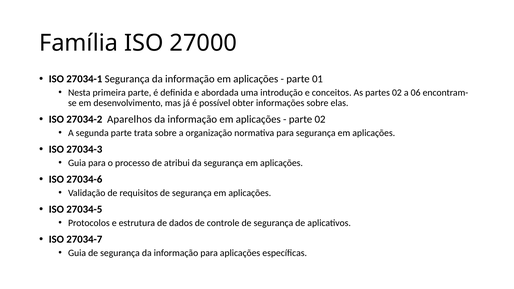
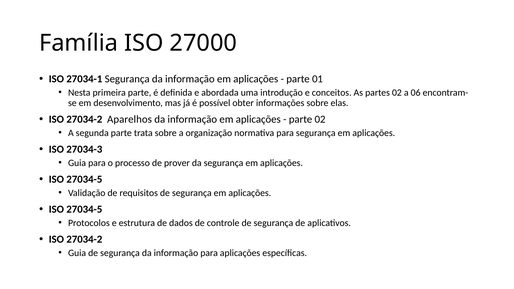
atribui: atribui -> prover
27034-6 at (84, 179): 27034-6 -> 27034-5
27034-7 at (84, 239): 27034-7 -> 27034-2
